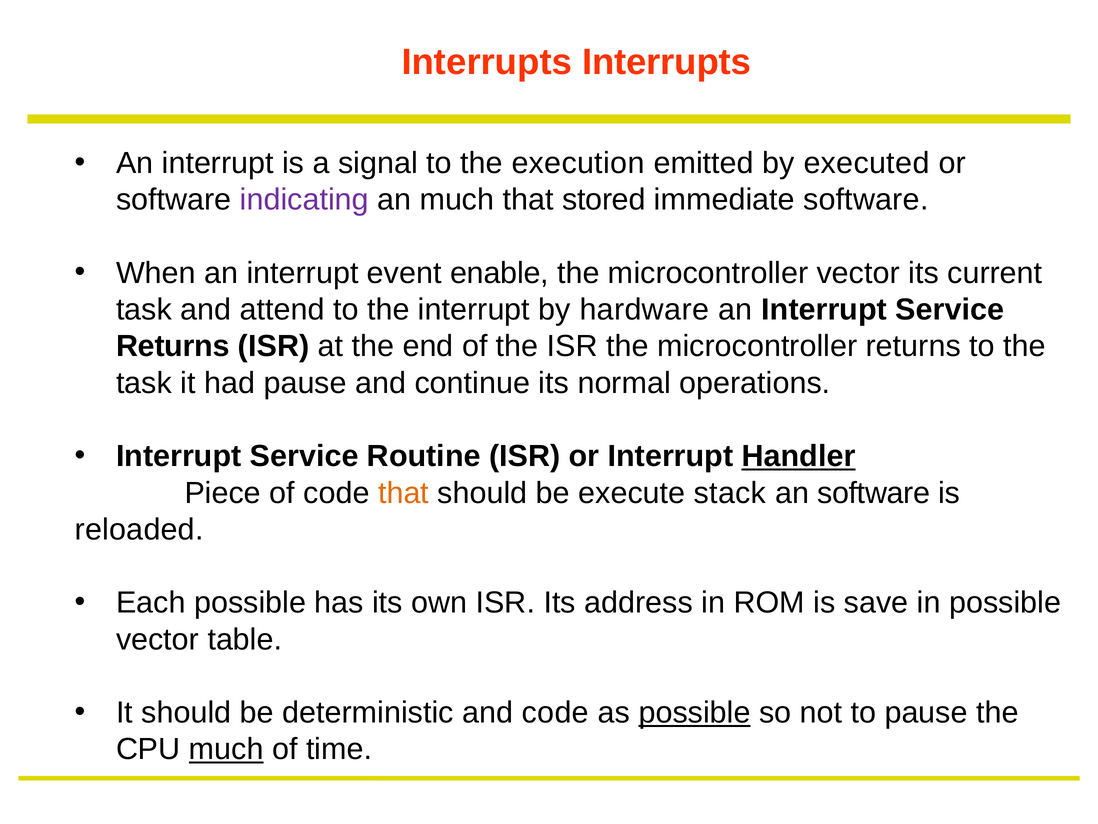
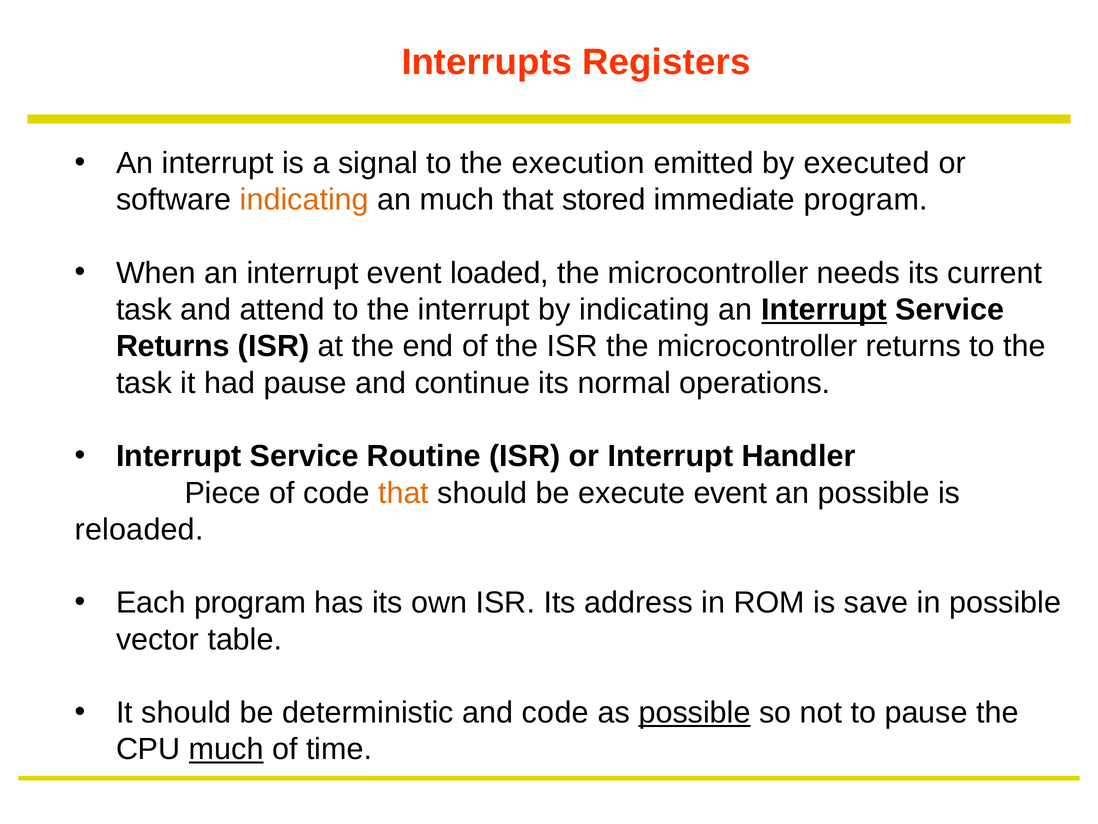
Interrupts Interrupts: Interrupts -> Registers
indicating at (304, 200) colour: purple -> orange
immediate software: software -> program
enable: enable -> loaded
microcontroller vector: vector -> needs
by hardware: hardware -> indicating
Interrupt at (824, 310) underline: none -> present
Handler underline: present -> none
execute stack: stack -> event
an software: software -> possible
Each possible: possible -> program
